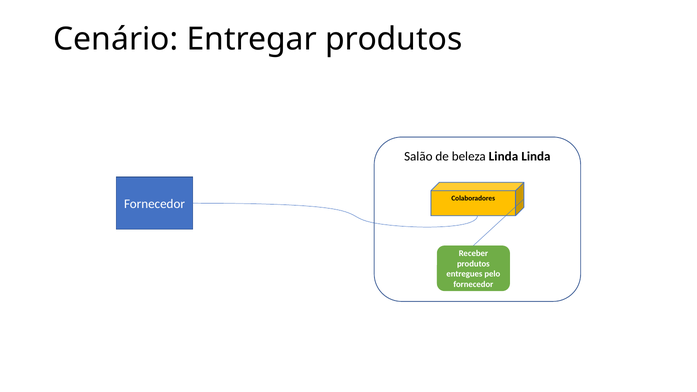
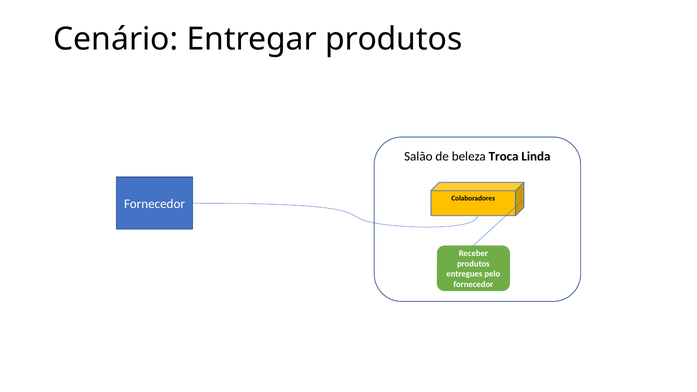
beleza Linda: Linda -> Troca
